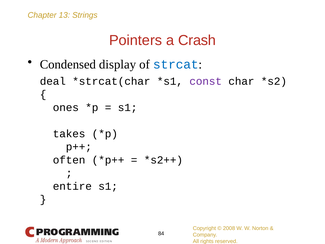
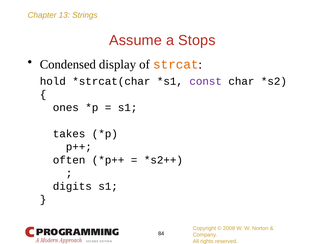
Pointers: Pointers -> Assume
Crash: Crash -> Stops
strcat colour: blue -> orange
deal: deal -> hold
entire: entire -> digits
